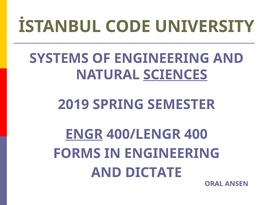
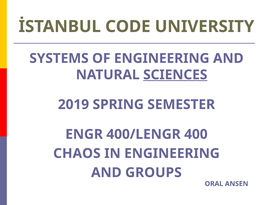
ENGR underline: present -> none
FORMS: FORMS -> CHAOS
DICTATE: DICTATE -> GROUPS
